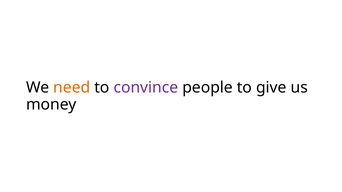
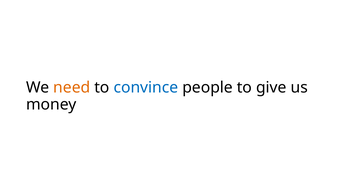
convince colour: purple -> blue
